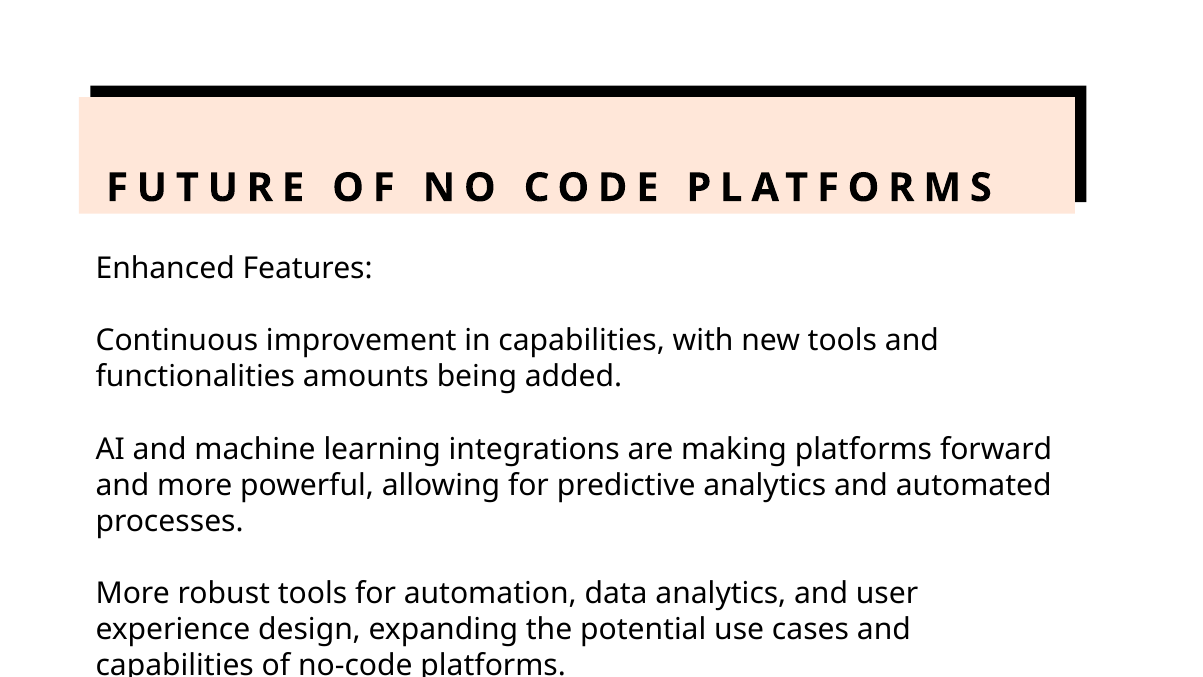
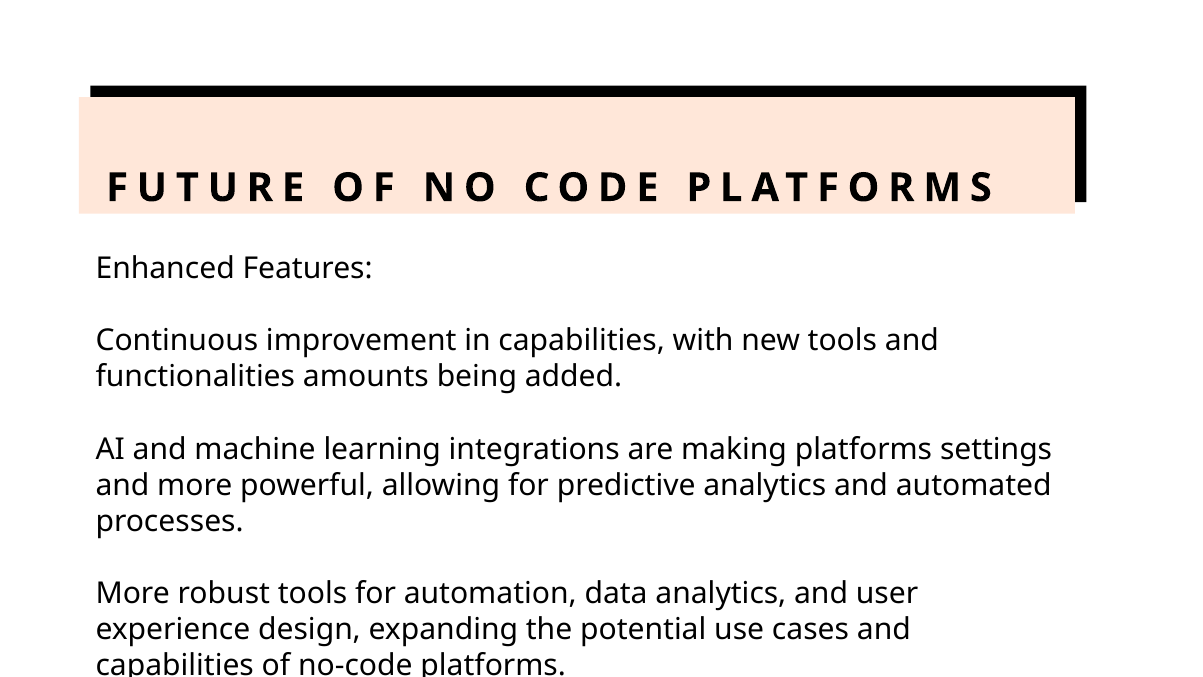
forward: forward -> settings
